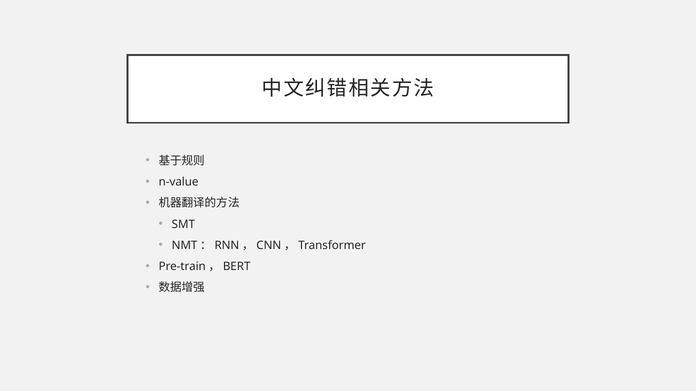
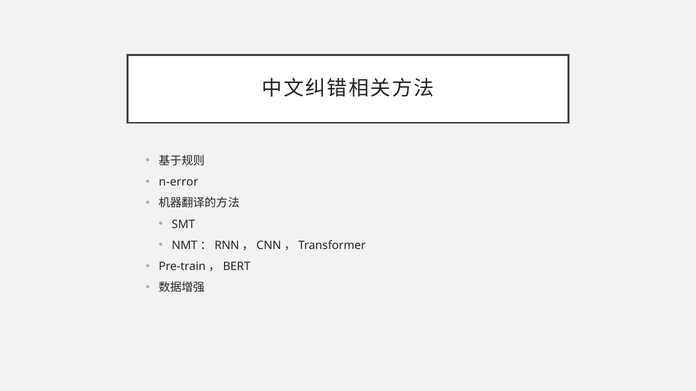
n-value: n-value -> n-error
